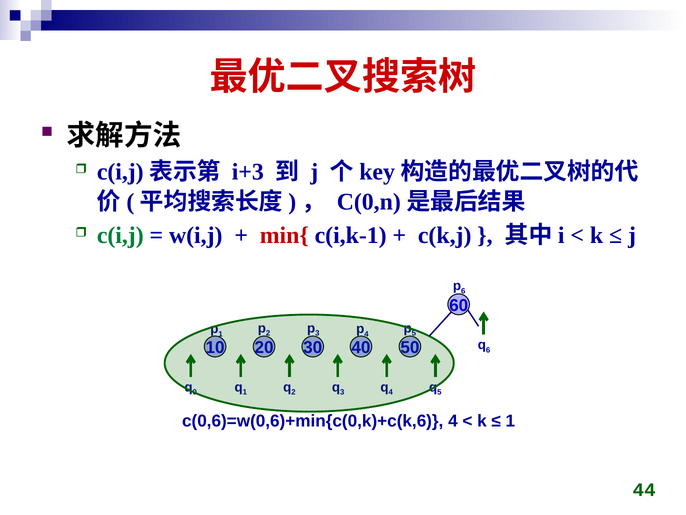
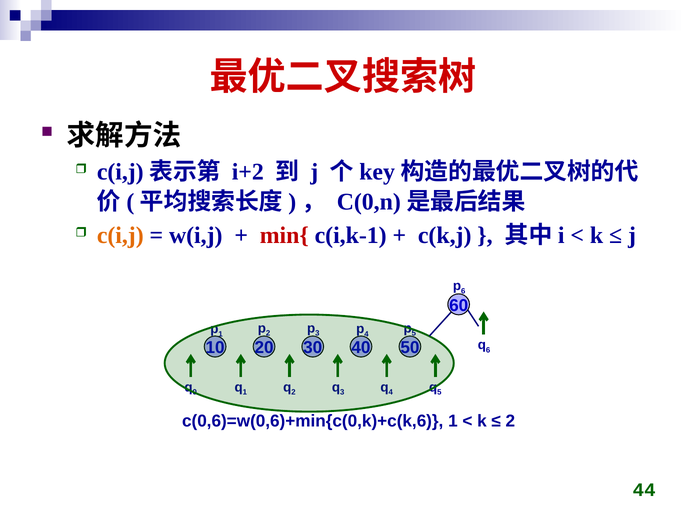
i+3: i+3 -> i+2
c(i,j colour: green -> orange
c(0,6)=w(0,6)+min{c(0,k)+c(k,6 4: 4 -> 1
1 at (510, 421): 1 -> 2
